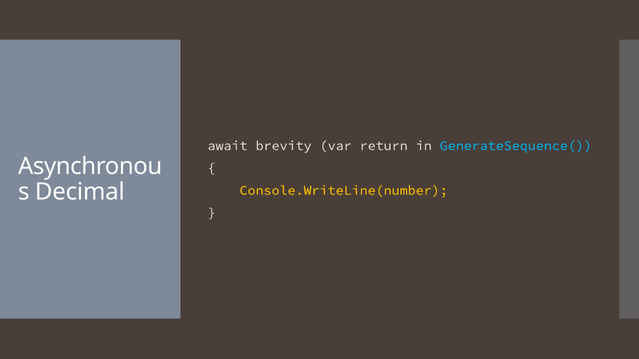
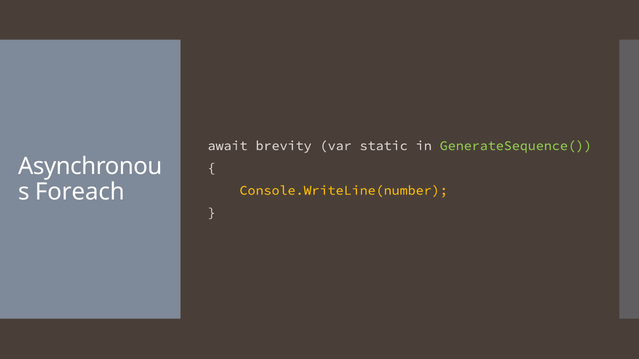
return: return -> static
GenerateSequence( colour: light blue -> light green
Decimal: Decimal -> Foreach
